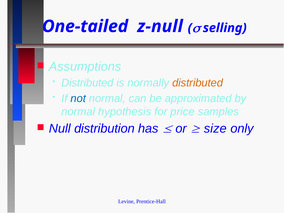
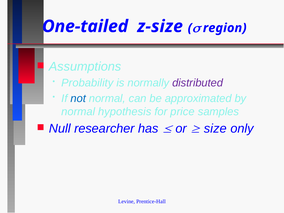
selling: selling -> region
z-null: z-null -> z-size
Distributed at (87, 83): Distributed -> Probability
distributed at (198, 83) colour: orange -> purple
distribution: distribution -> researcher
